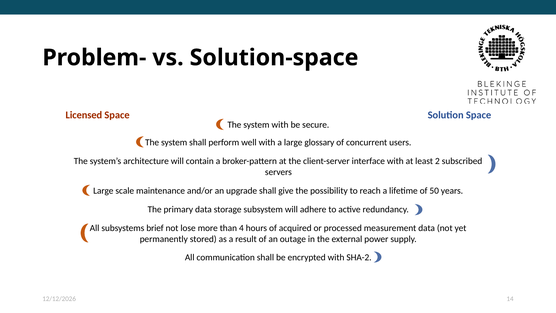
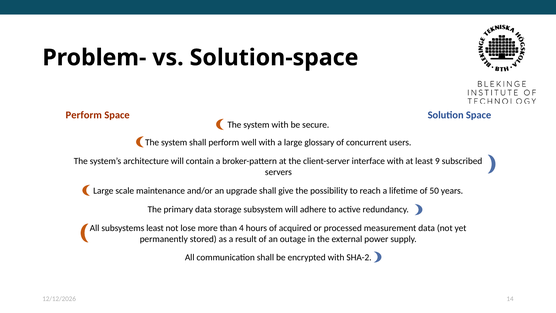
Licensed at (84, 115): Licensed -> Perform
2: 2 -> 9
subsystems brief: brief -> least
